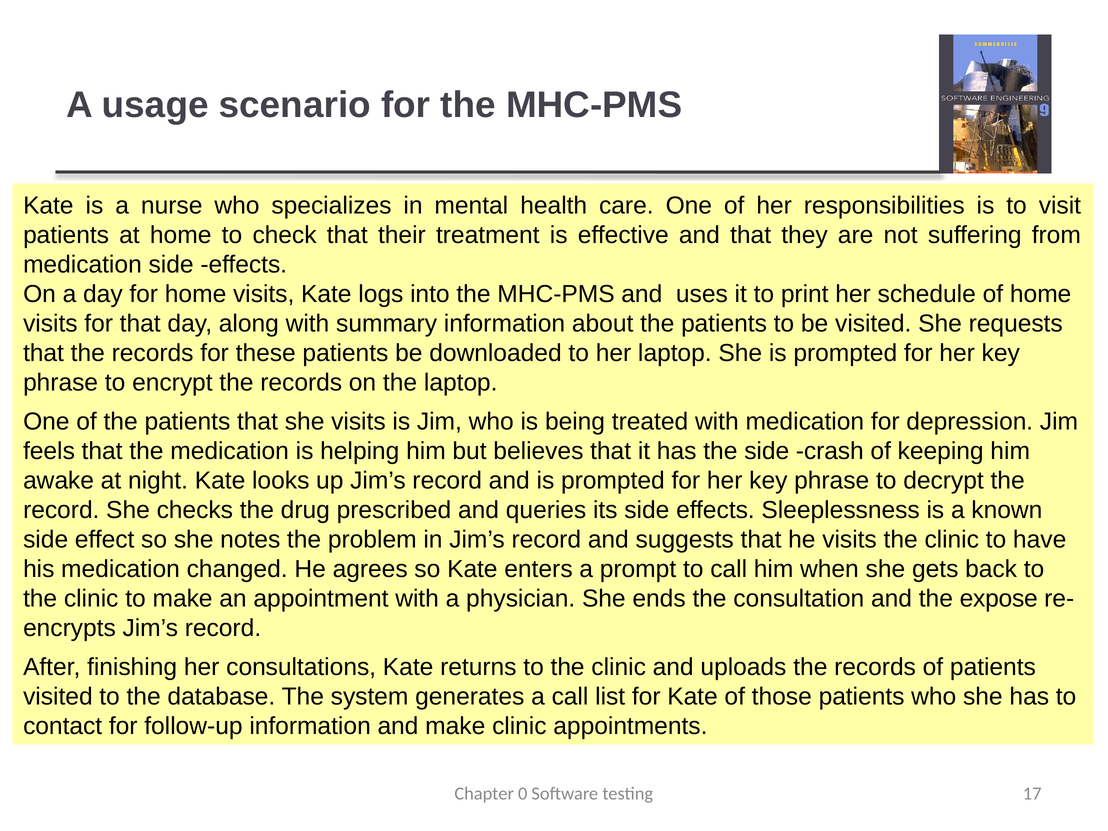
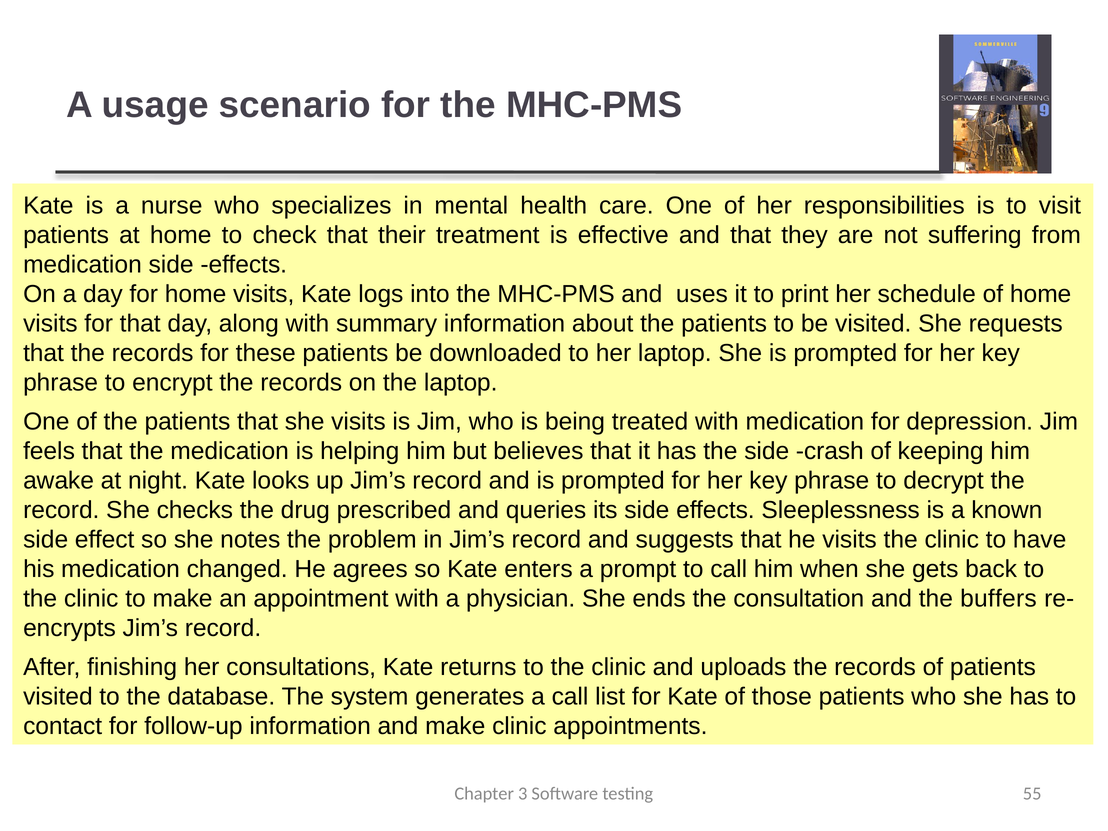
expose: expose -> buffers
0: 0 -> 3
17: 17 -> 55
